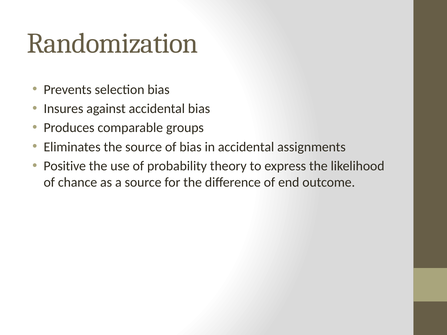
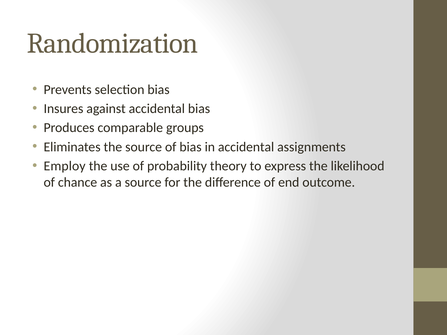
Positive: Positive -> Employ
